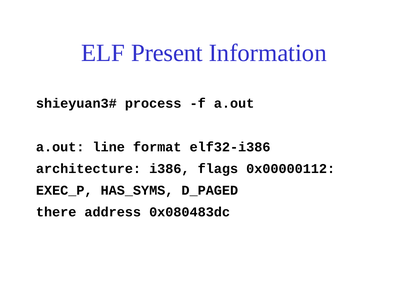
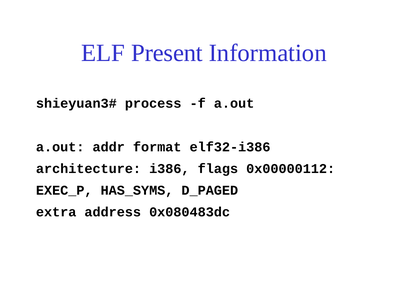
line: line -> addr
there: there -> extra
